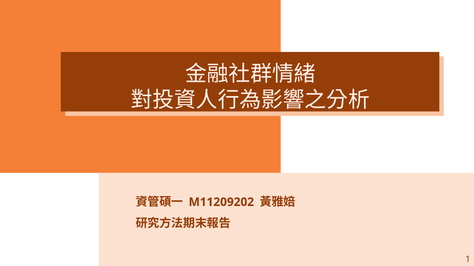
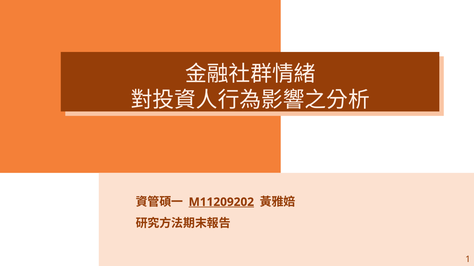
M11209202 underline: none -> present
